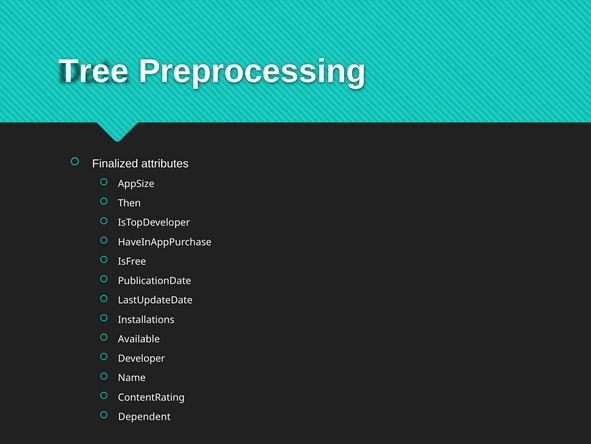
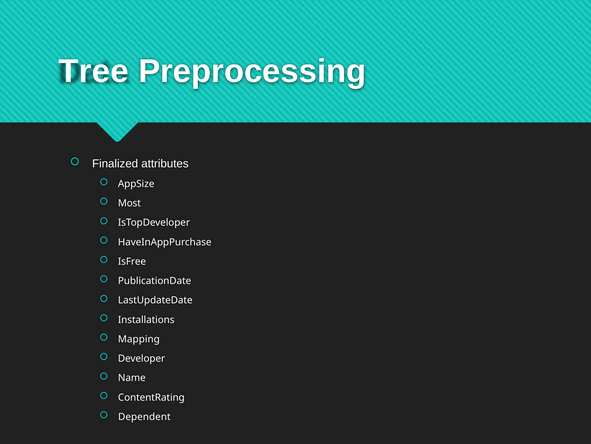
Then: Then -> Most
Available: Available -> Mapping
